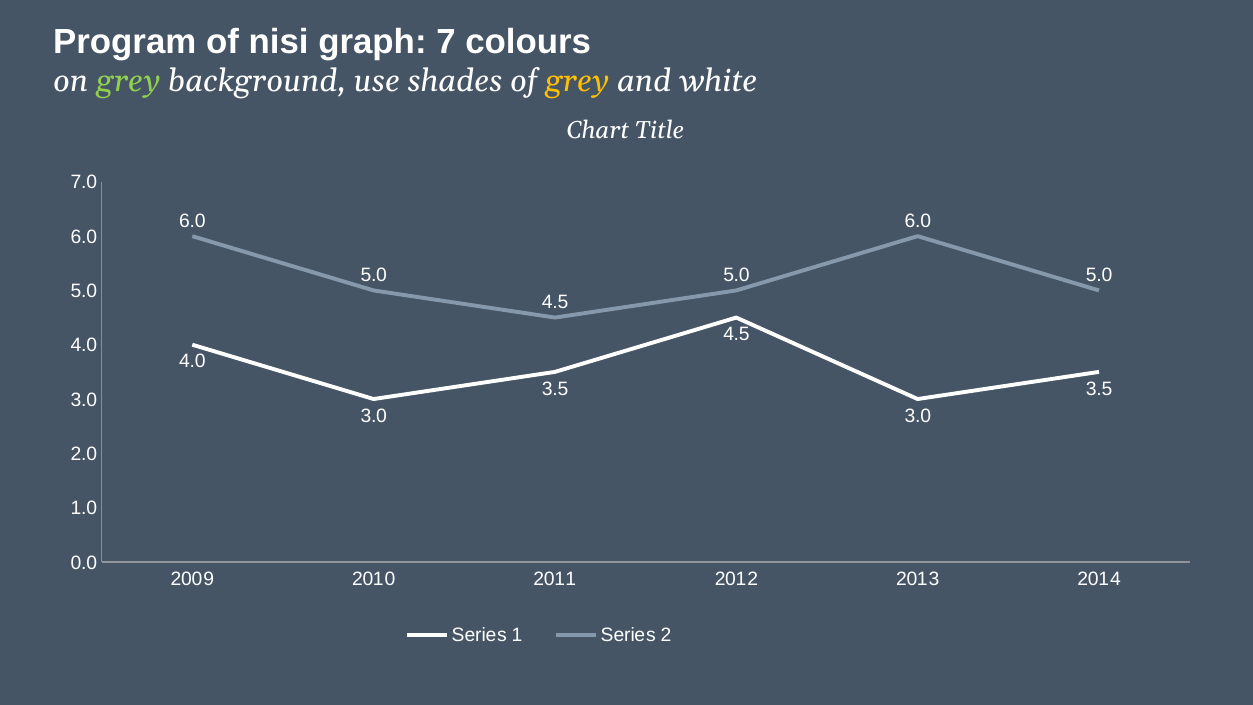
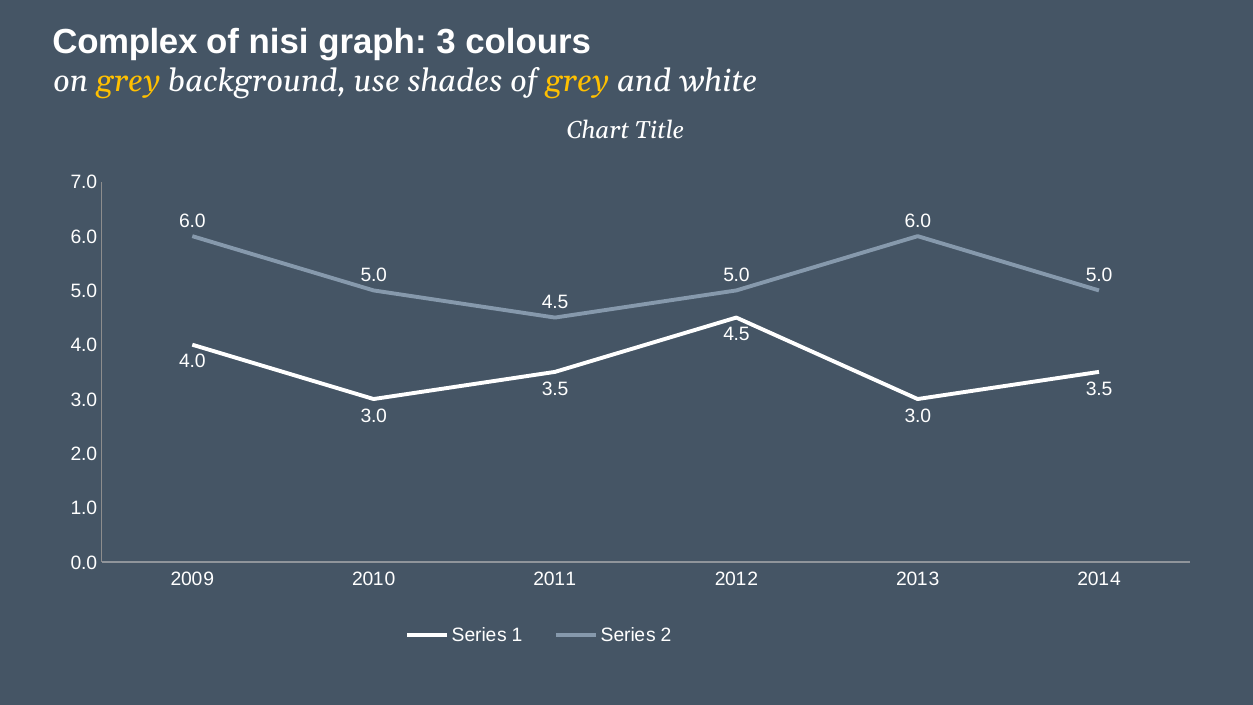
Program: Program -> Complex
7: 7 -> 3
grey at (128, 81) colour: light green -> yellow
